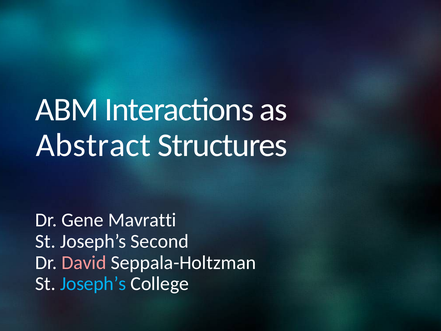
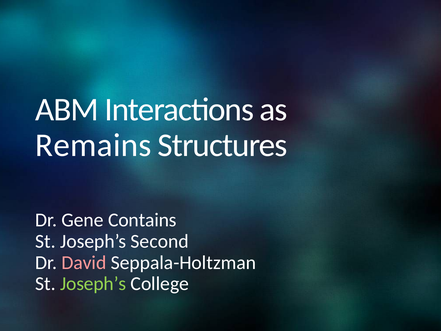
Abstract: Abstract -> Remains
Mavratti: Mavratti -> Contains
Joseph’s at (93, 284) colour: light blue -> light green
